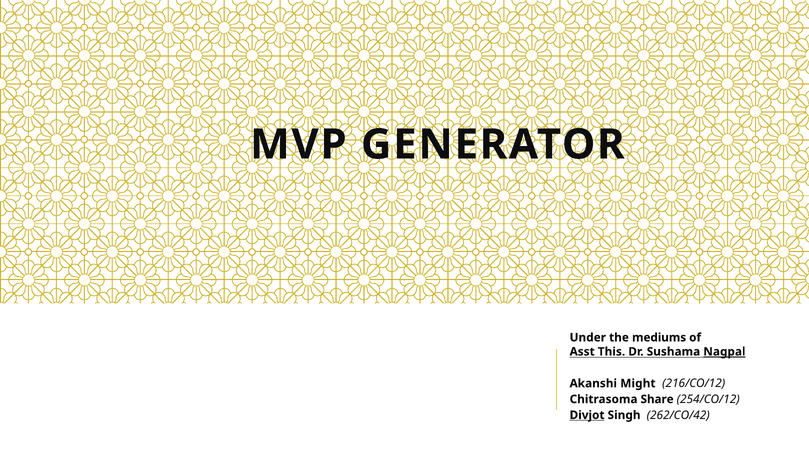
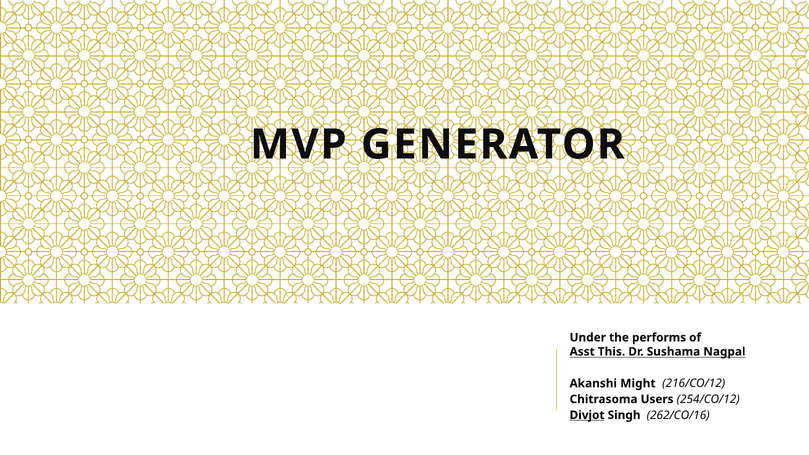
mediums: mediums -> performs
Nagpal underline: present -> none
Share: Share -> Users
262/CO/42: 262/CO/42 -> 262/CO/16
